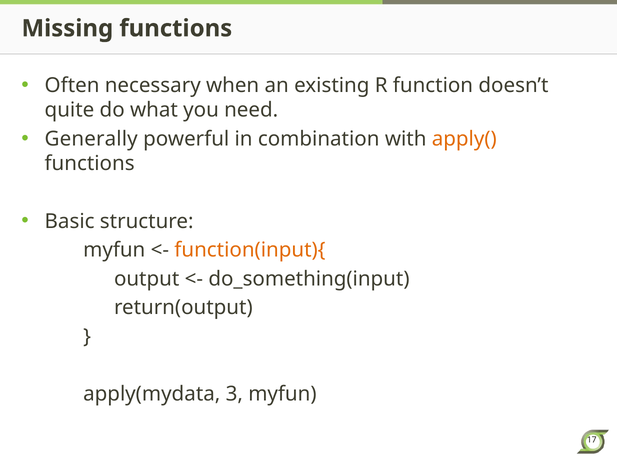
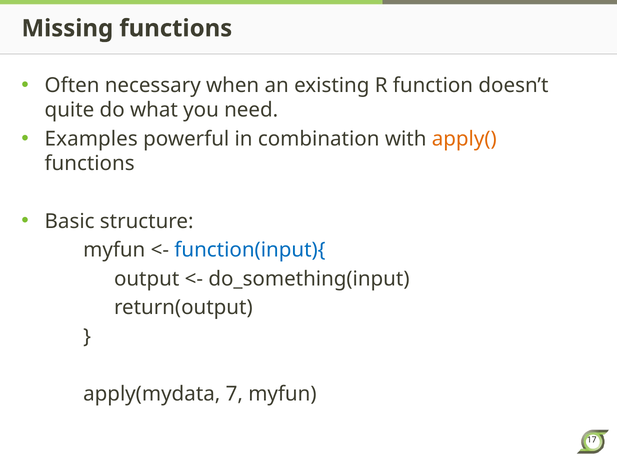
Generally: Generally -> Examples
function(input){ colour: orange -> blue
3: 3 -> 7
